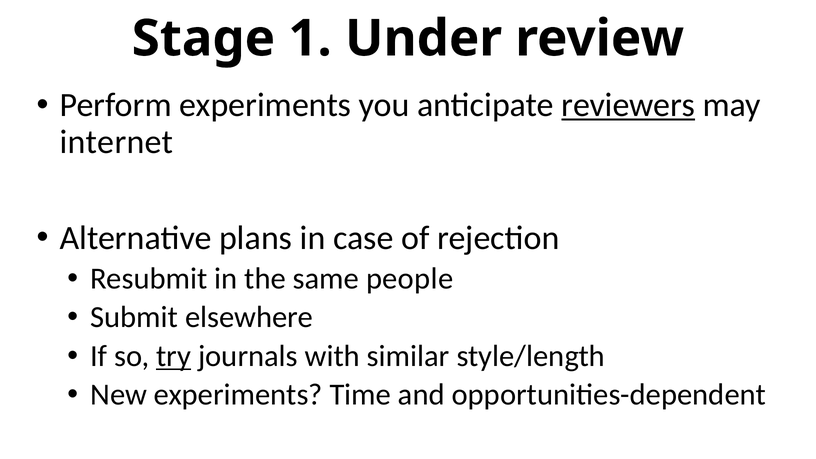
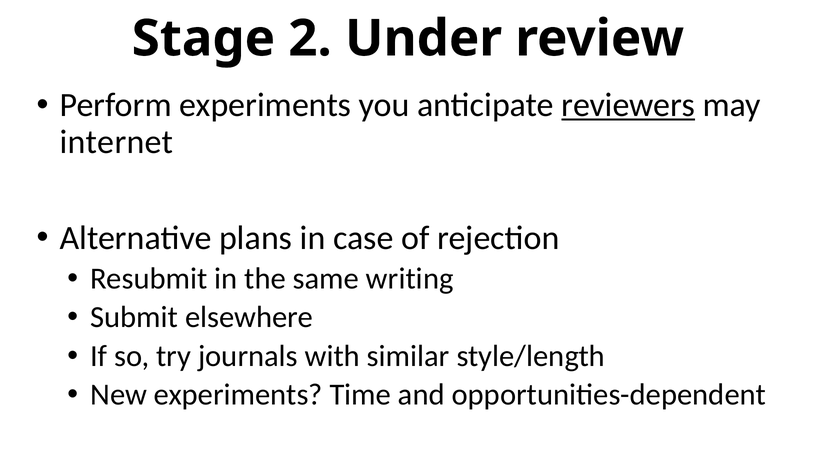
1: 1 -> 2
people: people -> writing
try underline: present -> none
